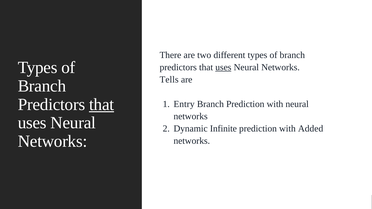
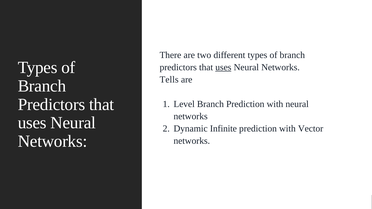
that at (102, 105) underline: present -> none
Entry: Entry -> Level
Added: Added -> Vector
